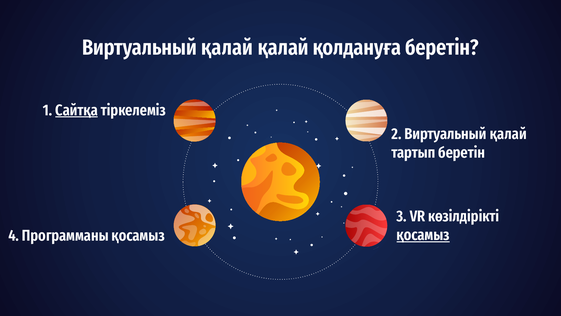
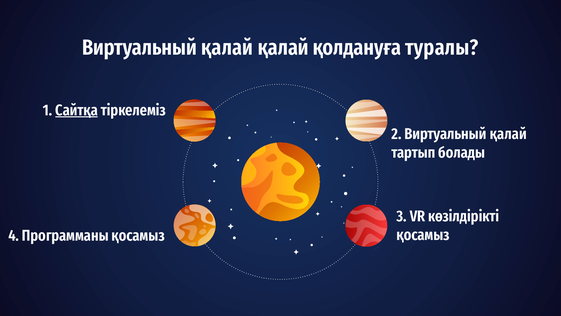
қолдануға беретін: беретін -> туралы
тартып беретін: беретін -> болады
қосамыз at (423, 235) underline: present -> none
